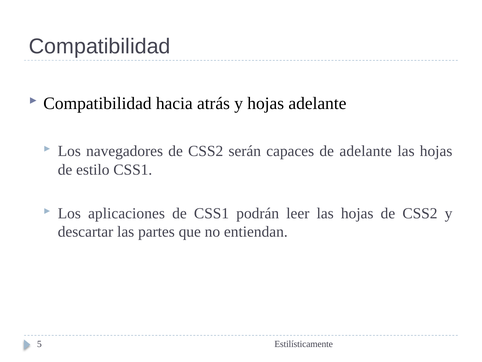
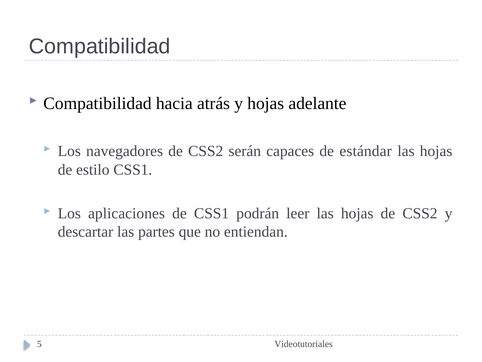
de adelante: adelante -> estándar
Estilísticamente: Estilísticamente -> Videotutoriales
